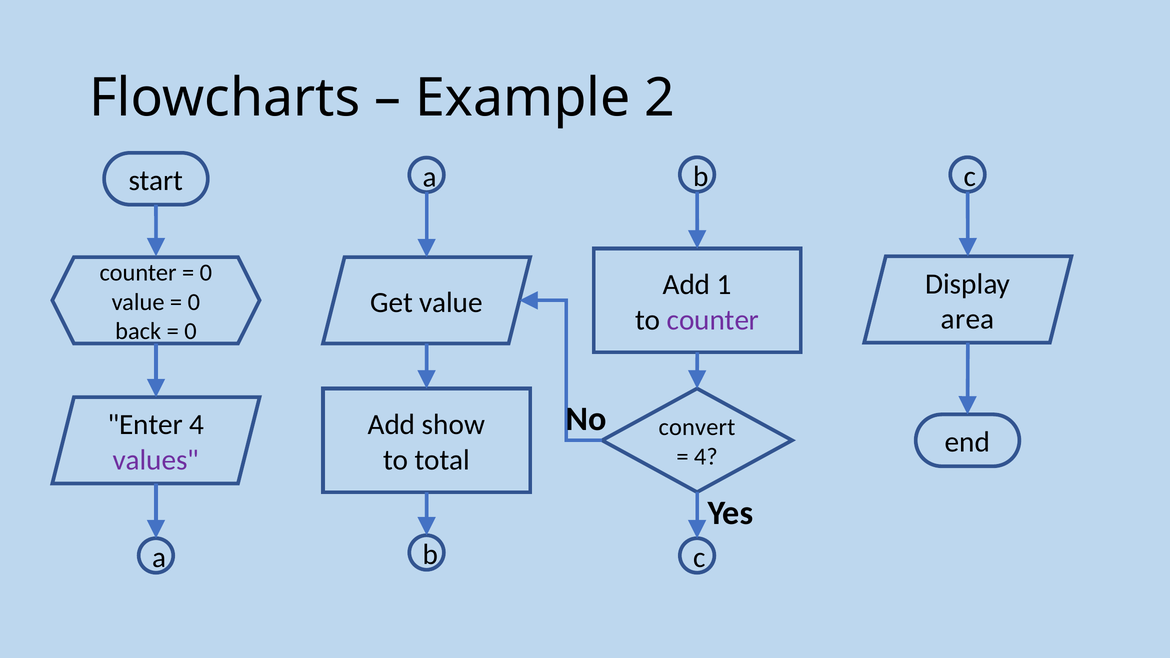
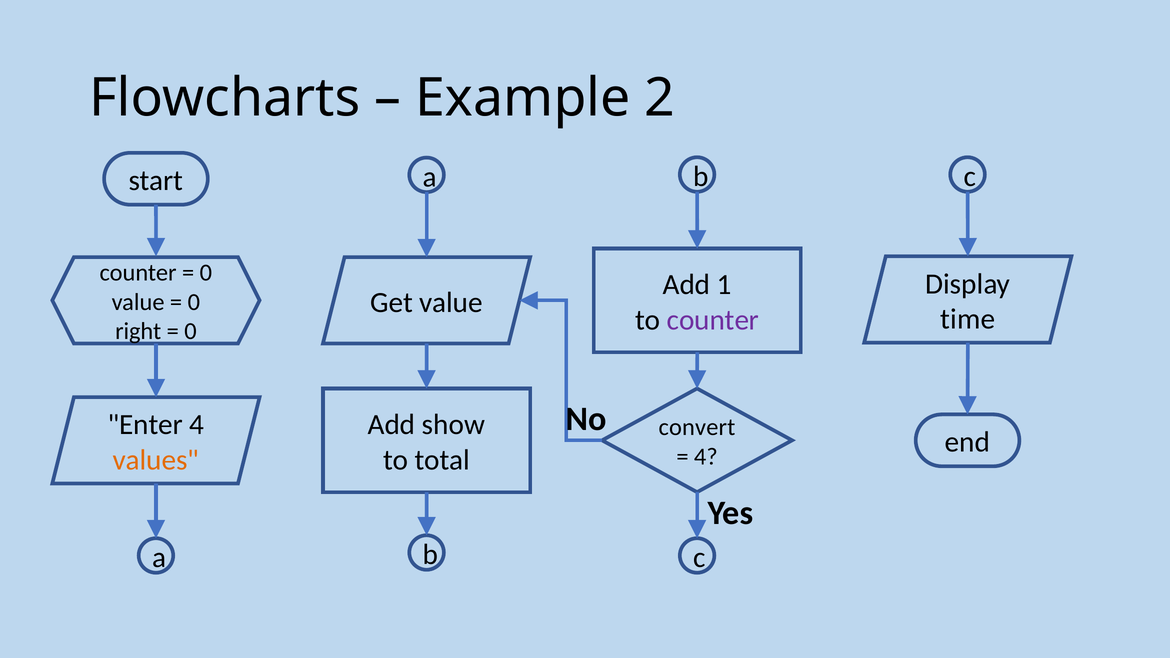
area: area -> time
back: back -> right
values colour: purple -> orange
